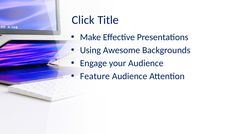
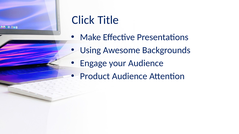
Feature: Feature -> Product
